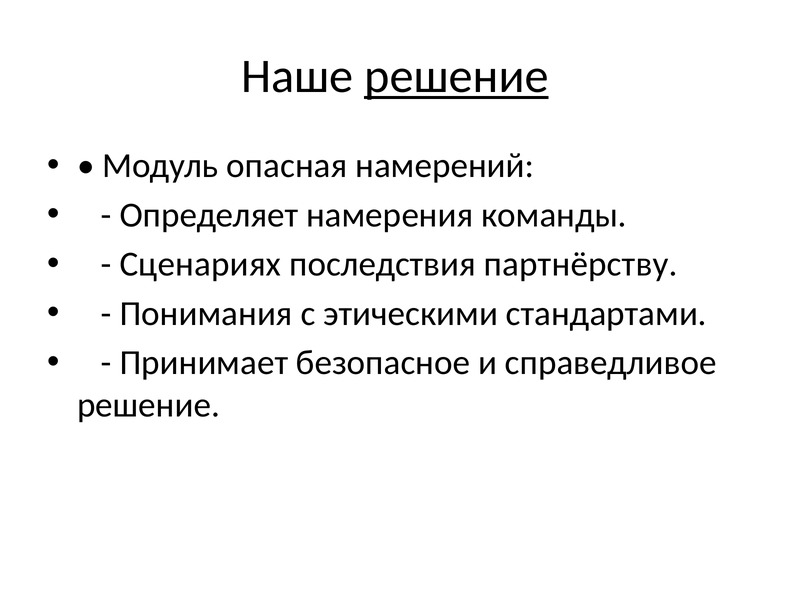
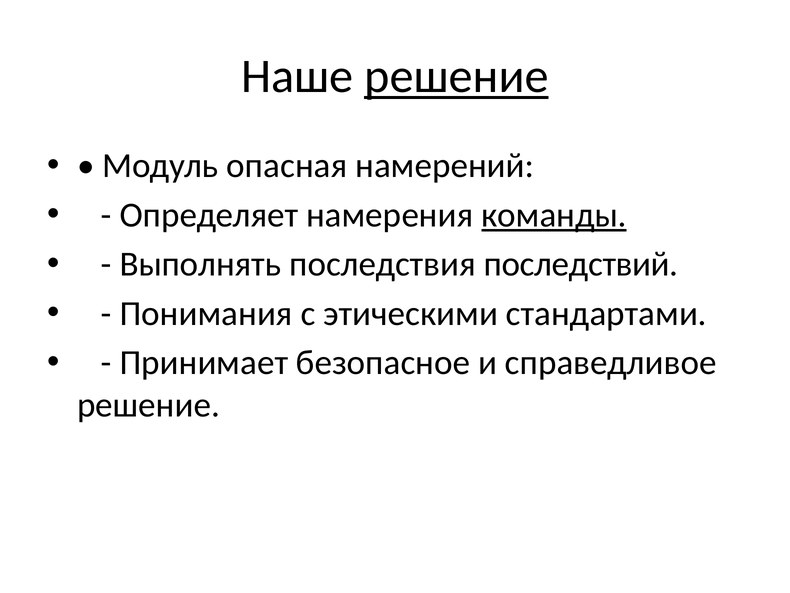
команды underline: none -> present
Сценариях: Сценариях -> Выполнять
партнёрству: партнёрству -> последствий
